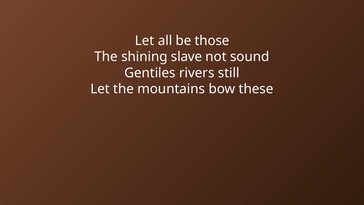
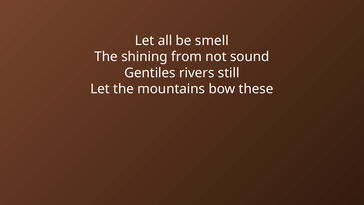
those: those -> smell
slave: slave -> from
